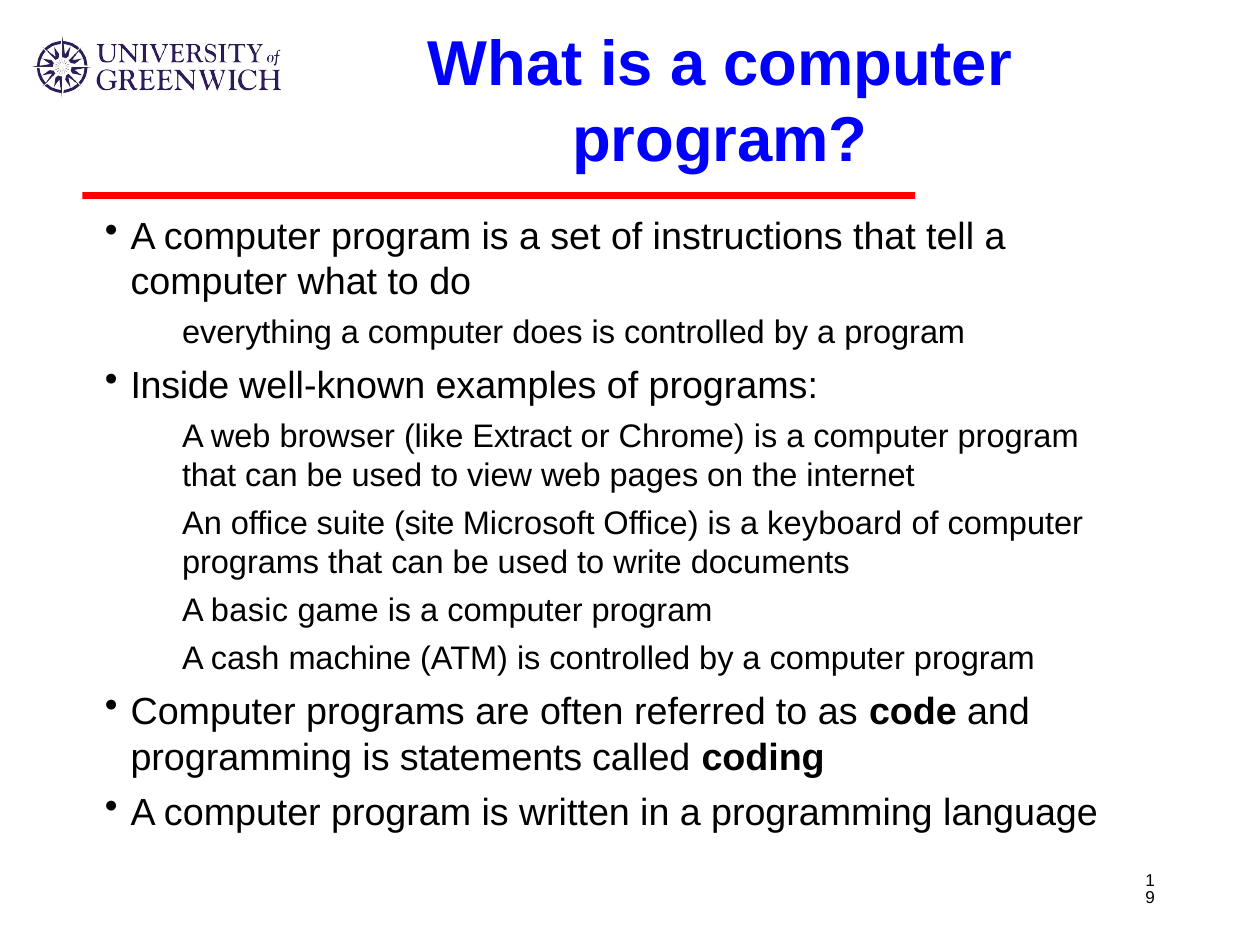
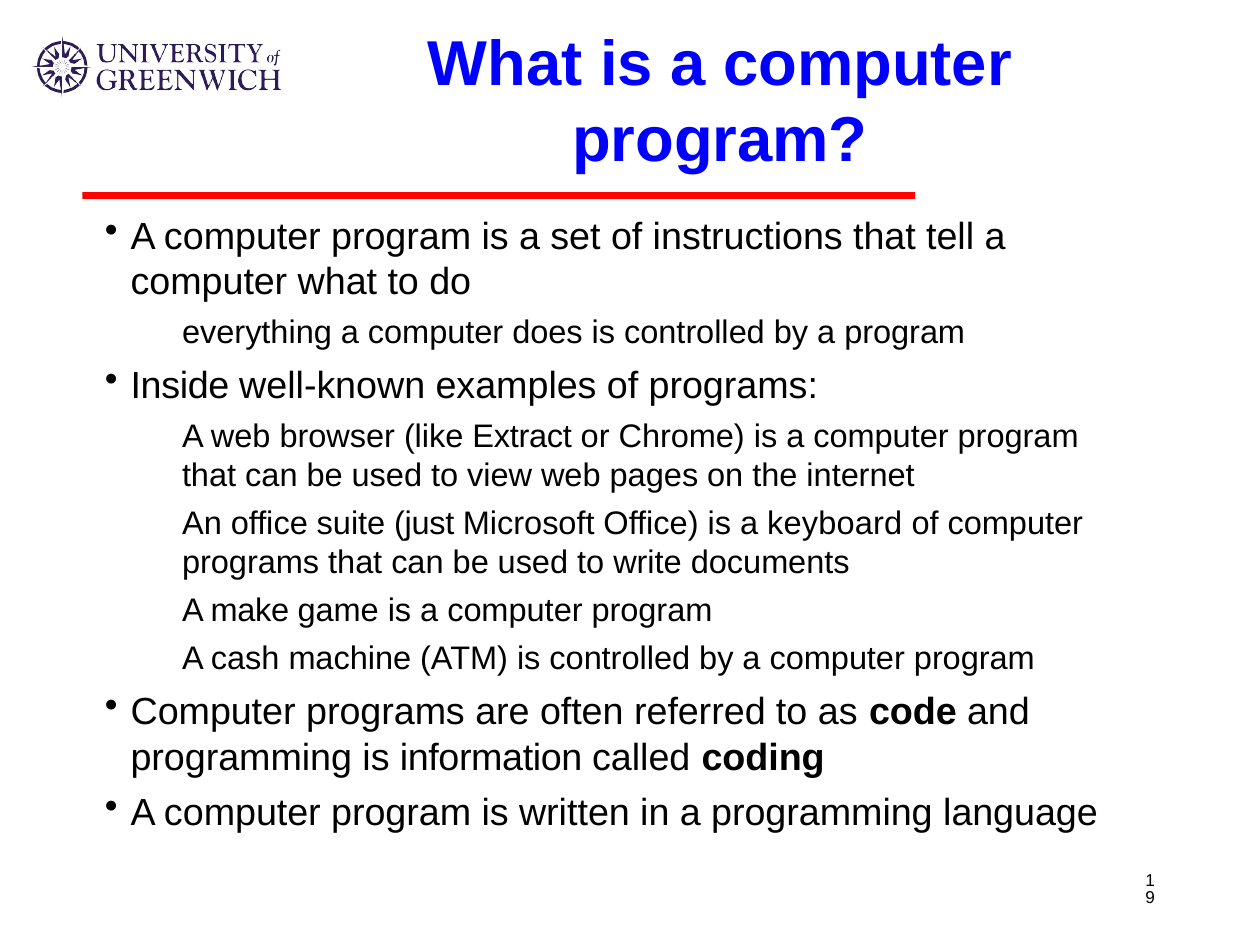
site: site -> just
basic: basic -> make
statements: statements -> information
